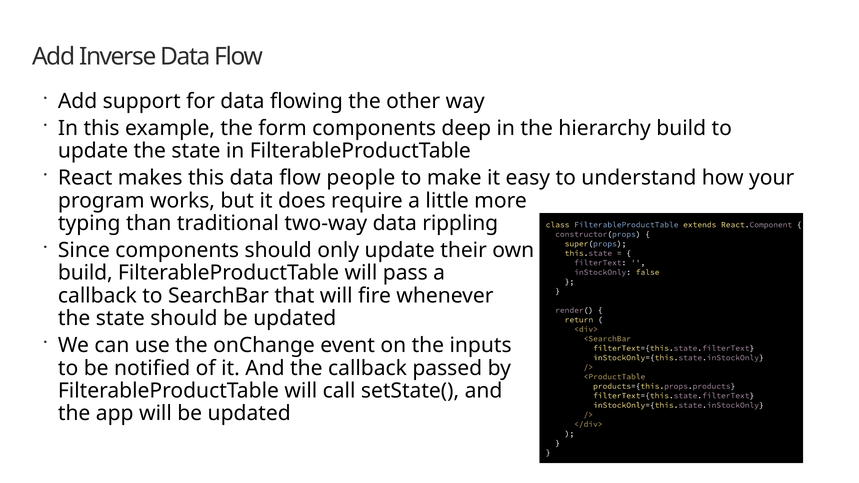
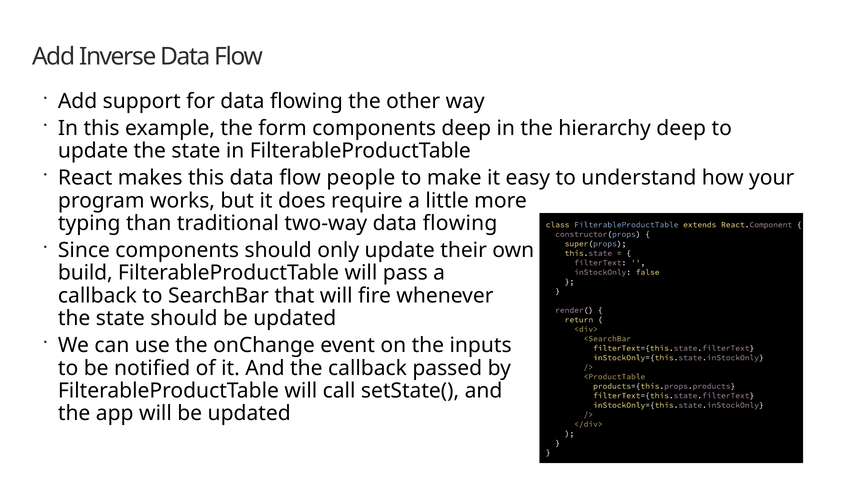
hierarchy build: build -> deep
two-way data rippling: rippling -> flowing
